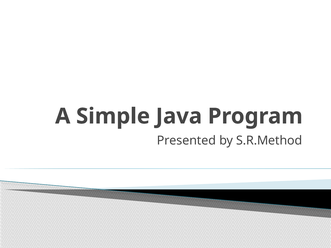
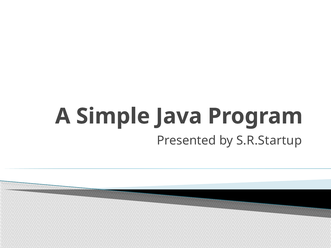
S.R.Method: S.R.Method -> S.R.Startup
